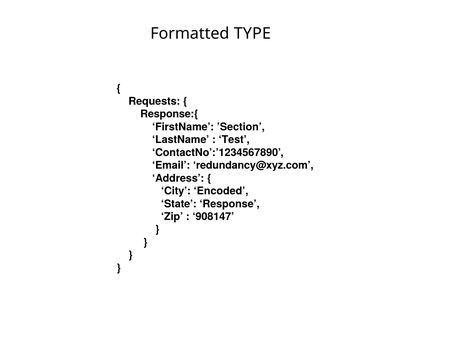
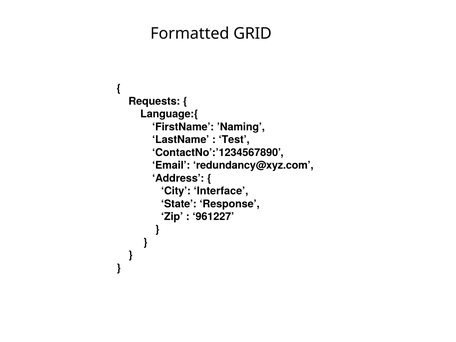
TYPE: TYPE -> GRID
Response:{: Response:{ -> Language:{
’Section: ’Section -> ’Naming
Encoded: Encoded -> Interface
908147: 908147 -> 961227
